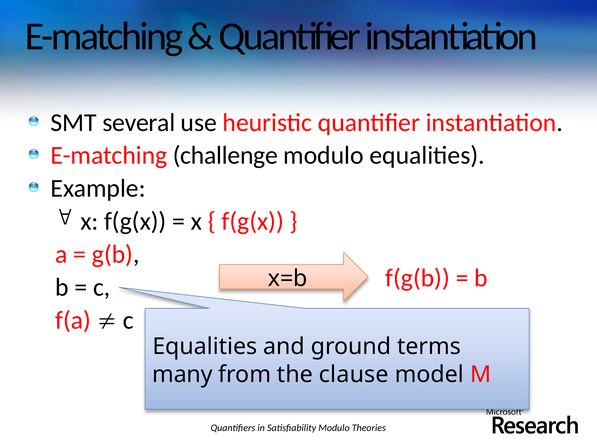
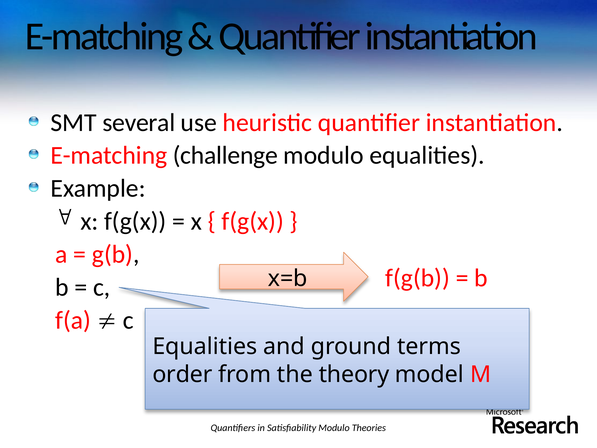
many: many -> order
clause: clause -> theory
